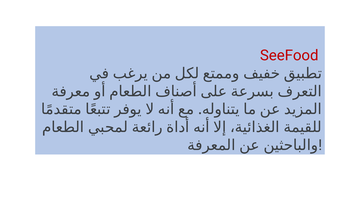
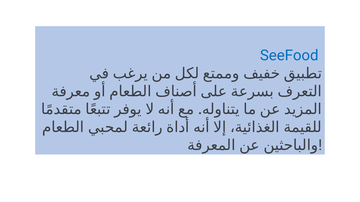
SeeFood colour: red -> blue
